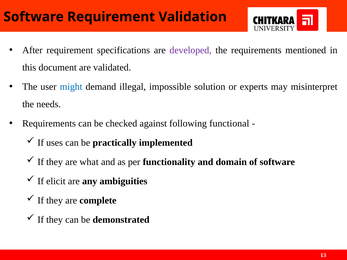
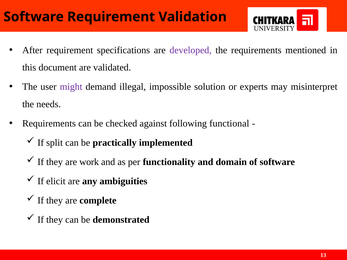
might colour: blue -> purple
uses: uses -> split
what: what -> work
